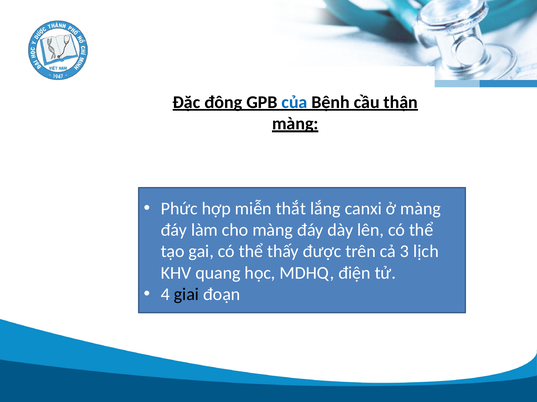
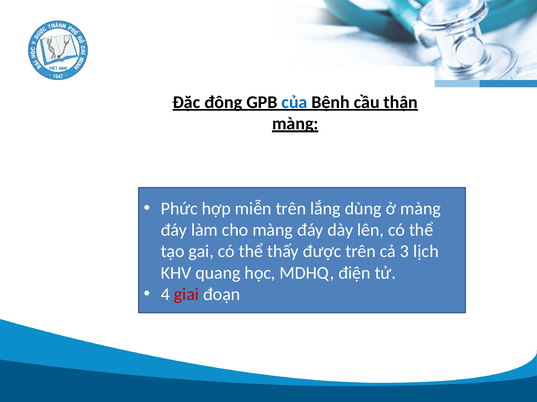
miễn thắt: thắt -> trên
canxi: canxi -> dùng
giai colour: black -> red
